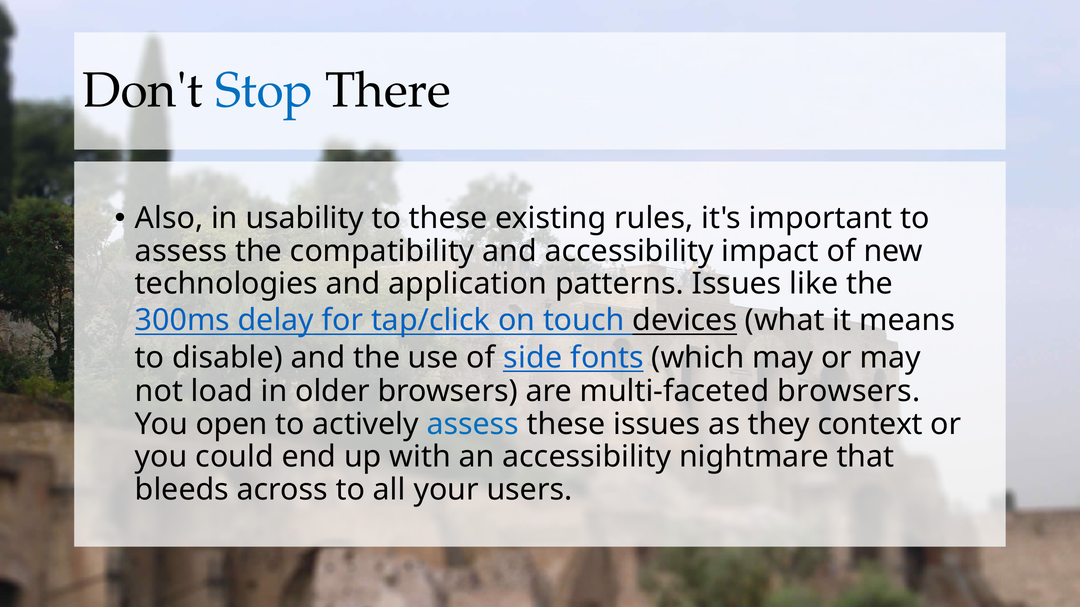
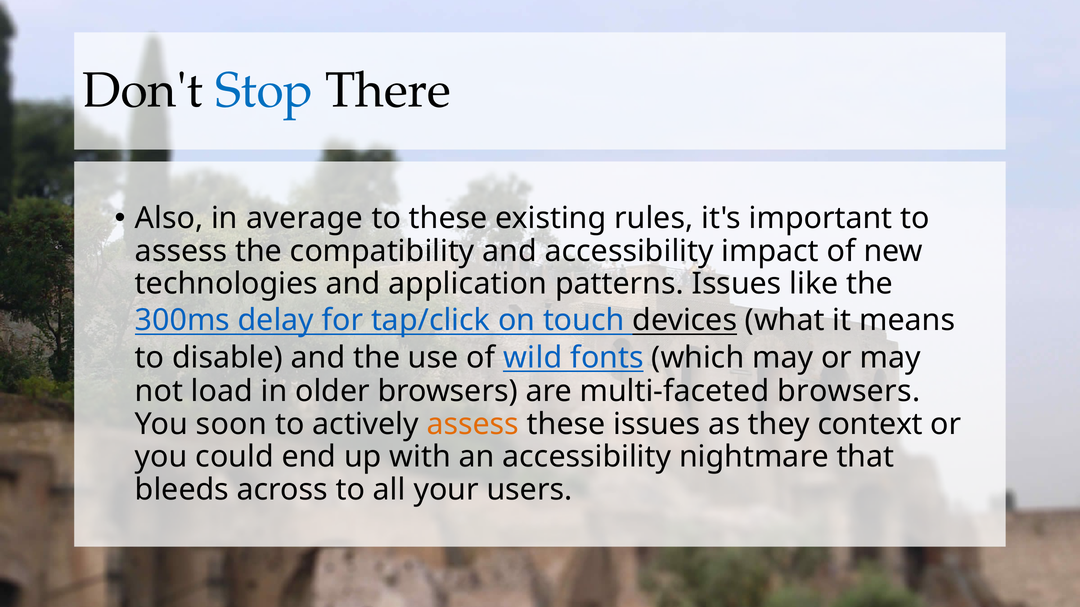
usability: usability -> average
side: side -> wild
open: open -> soon
assess at (473, 424) colour: blue -> orange
